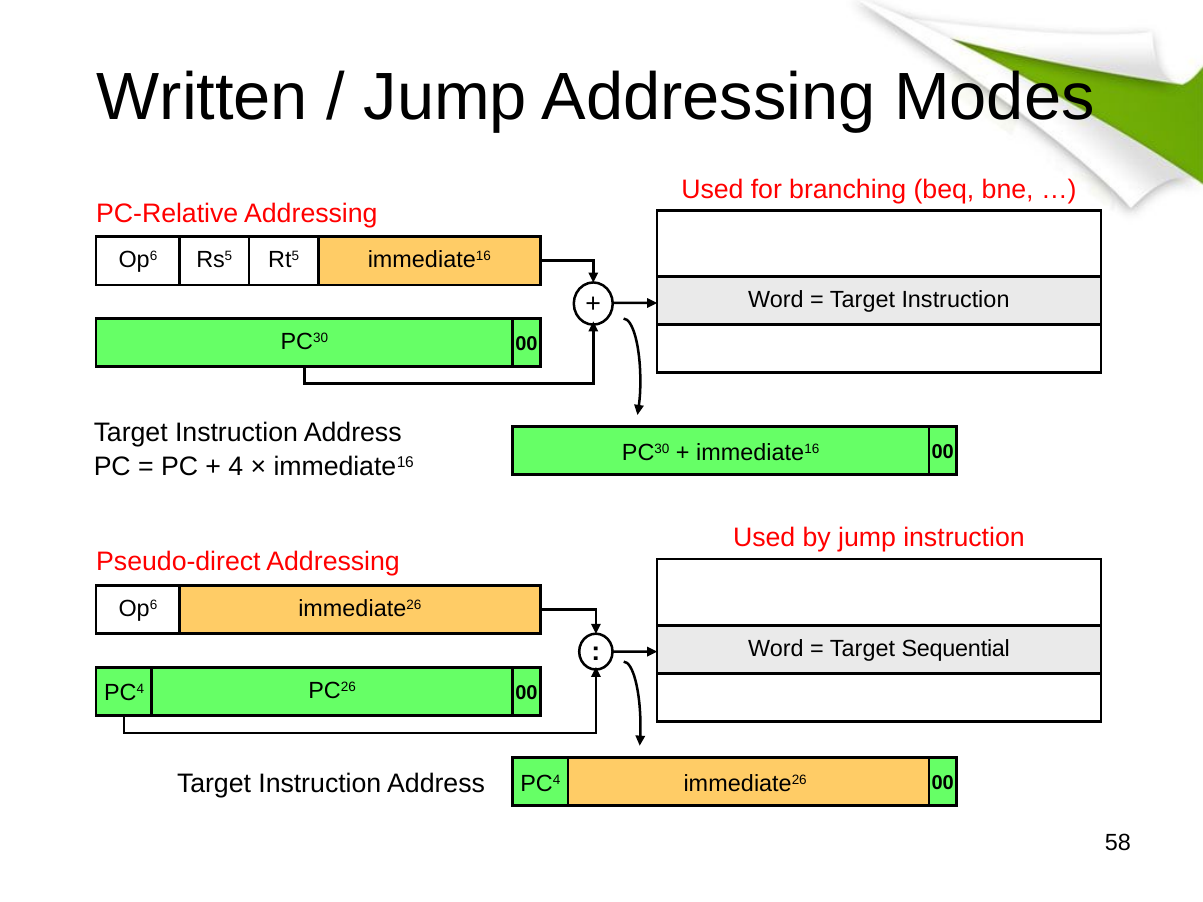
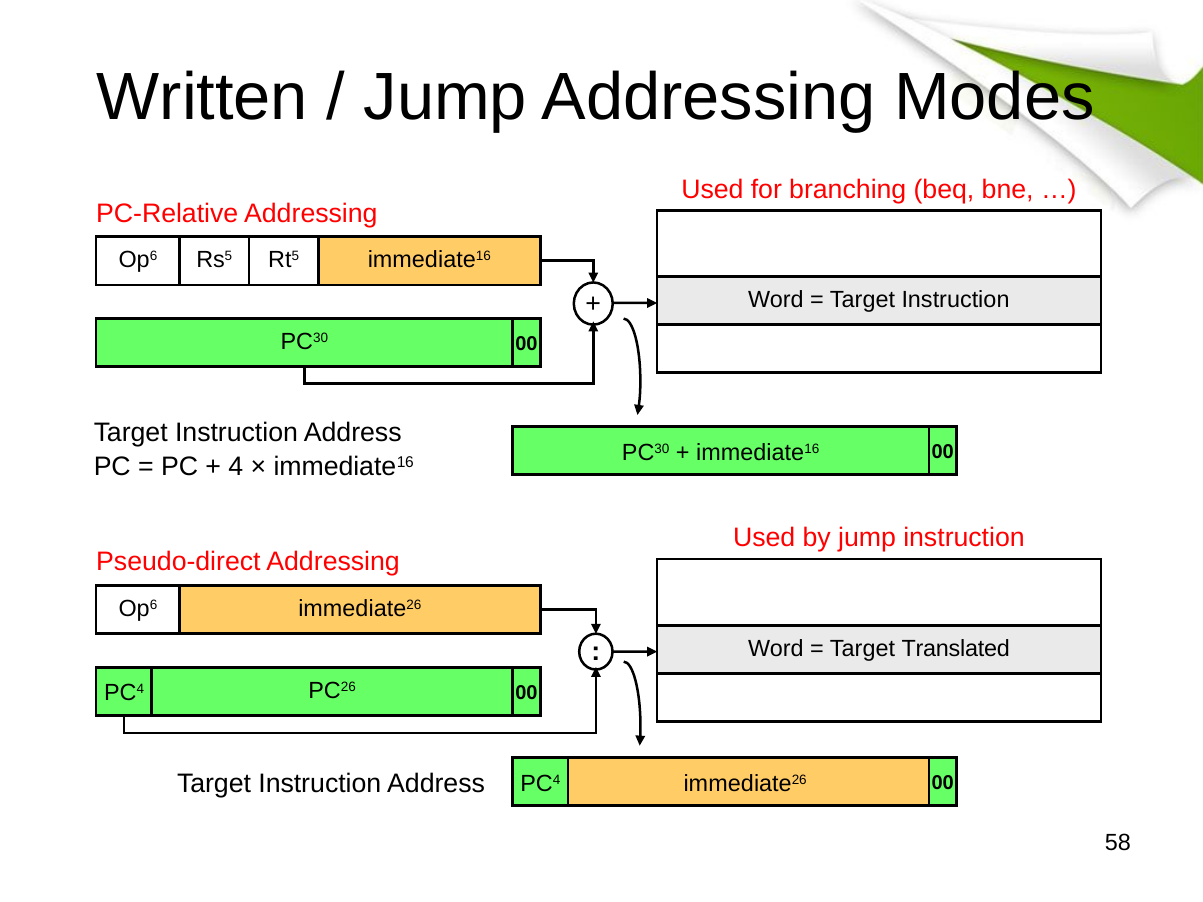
Sequential: Sequential -> Translated
